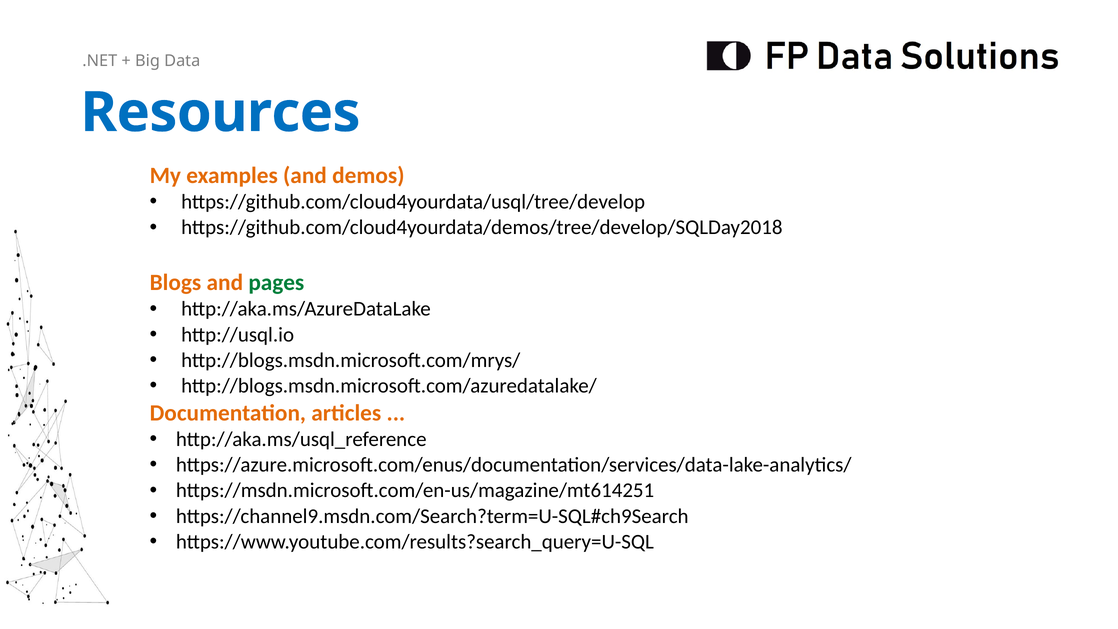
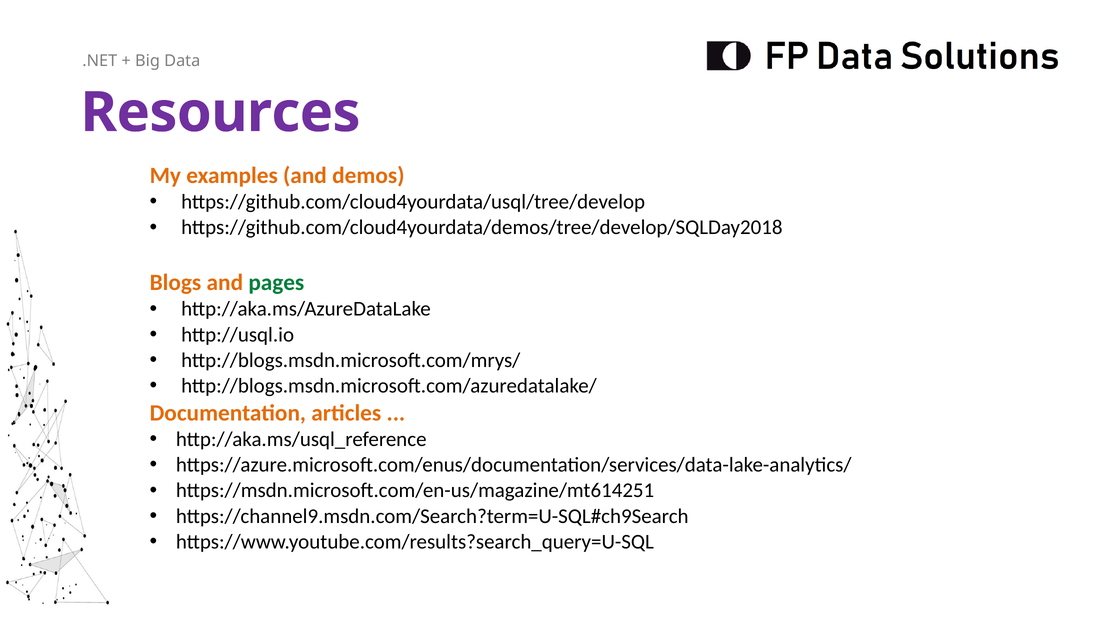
Resources colour: blue -> purple
